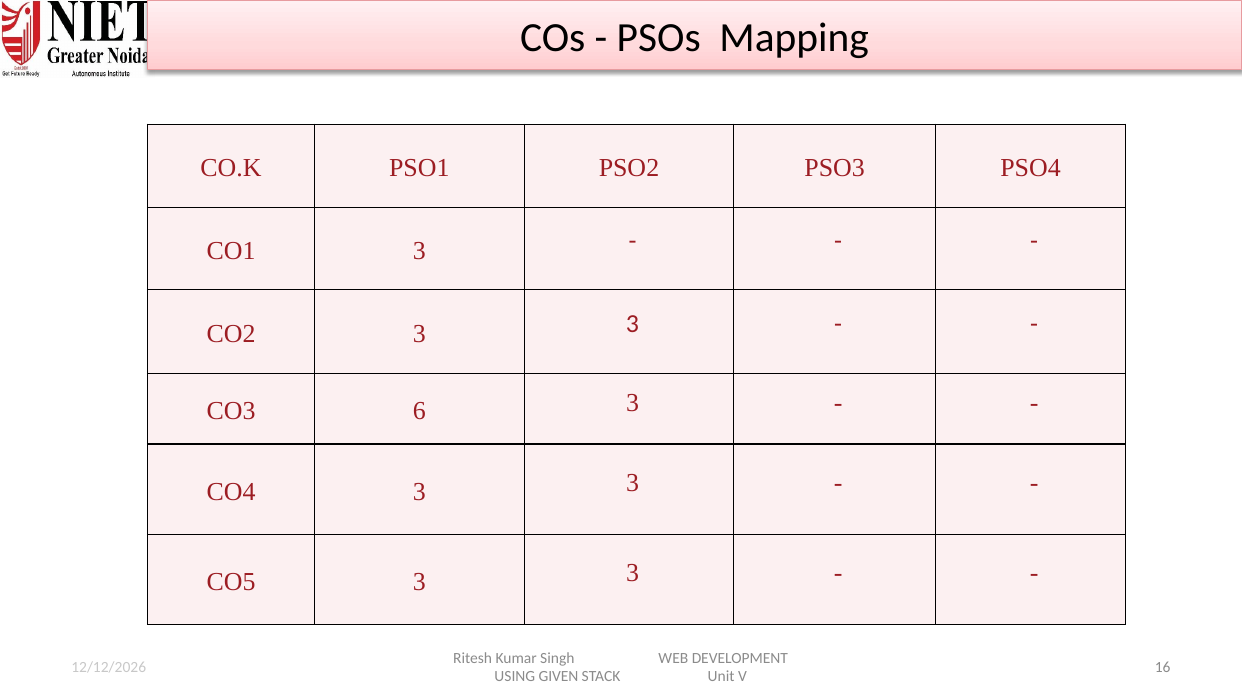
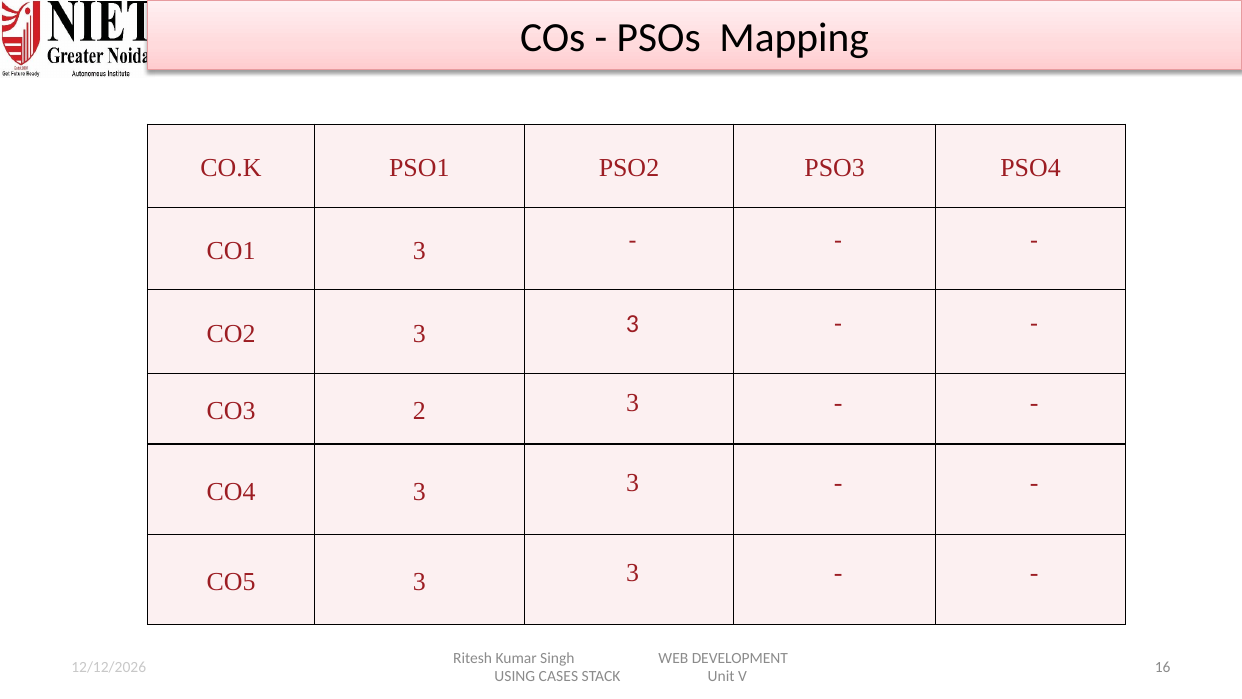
6: 6 -> 2
GIVEN: GIVEN -> CASES
